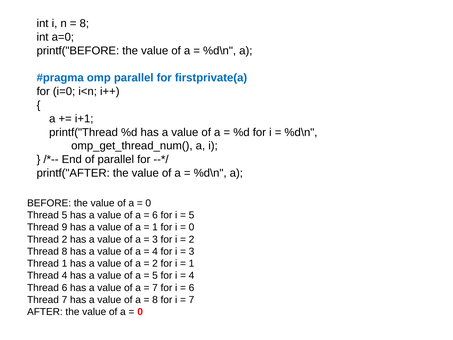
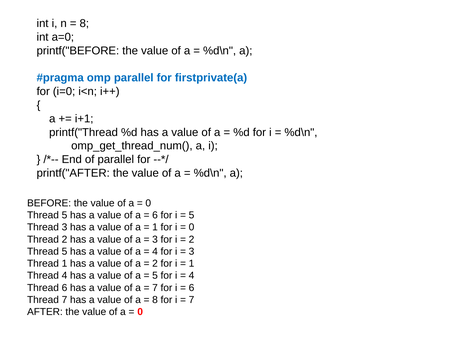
Thread 9: 9 -> 3
8 at (64, 251): 8 -> 5
